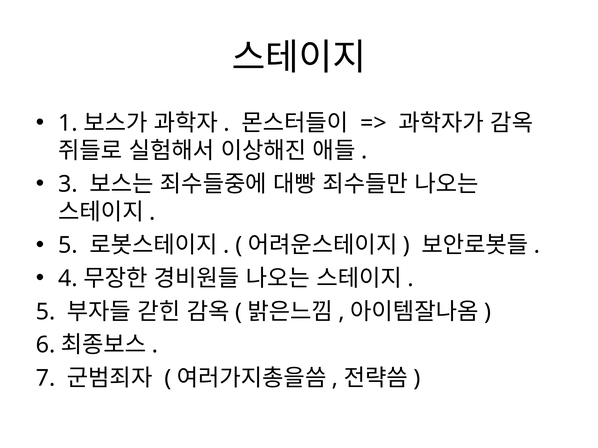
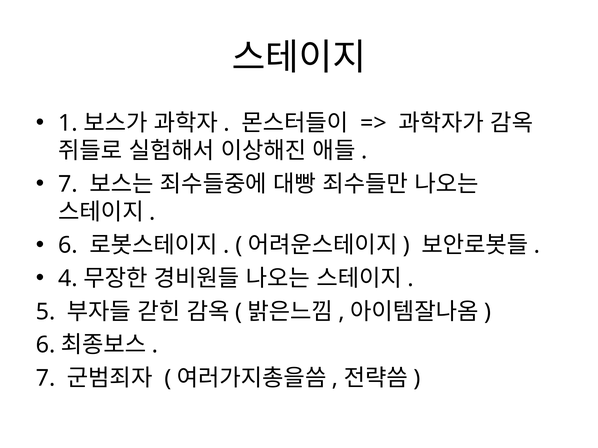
3 at (68, 184): 3 -> 7
5 at (68, 246): 5 -> 6
